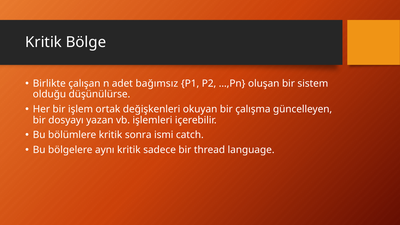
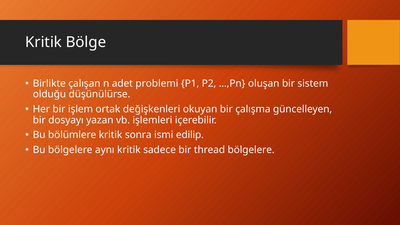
bağımsız: bağımsız -> problemi
catch: catch -> edilip
thread language: language -> bölgelere
